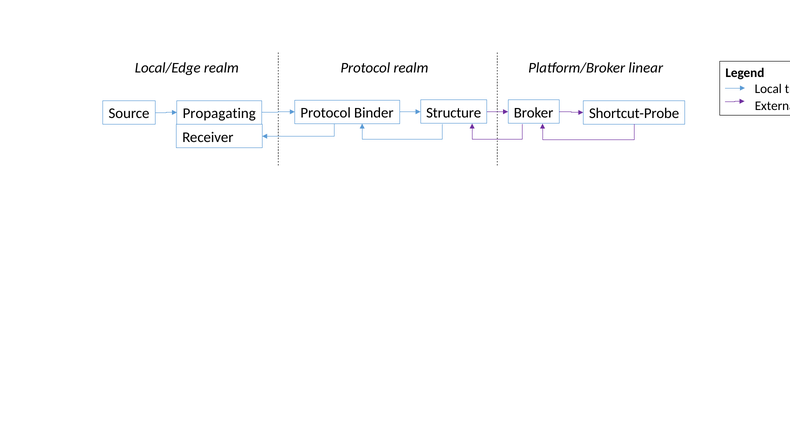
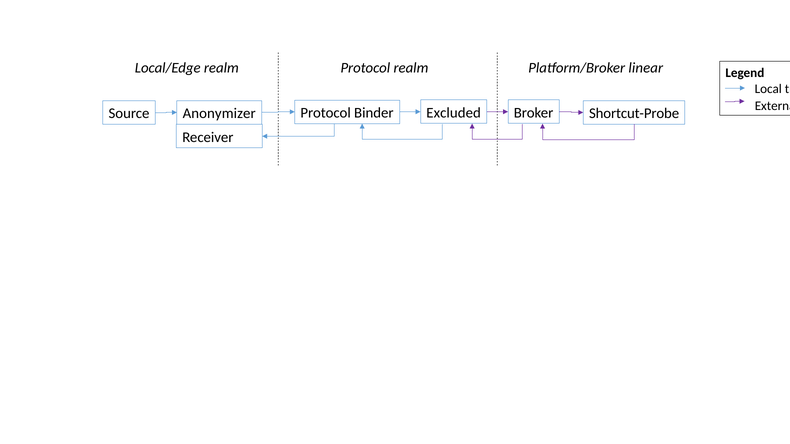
Propagating: Propagating -> Anonymizer
Structure: Structure -> Excluded
